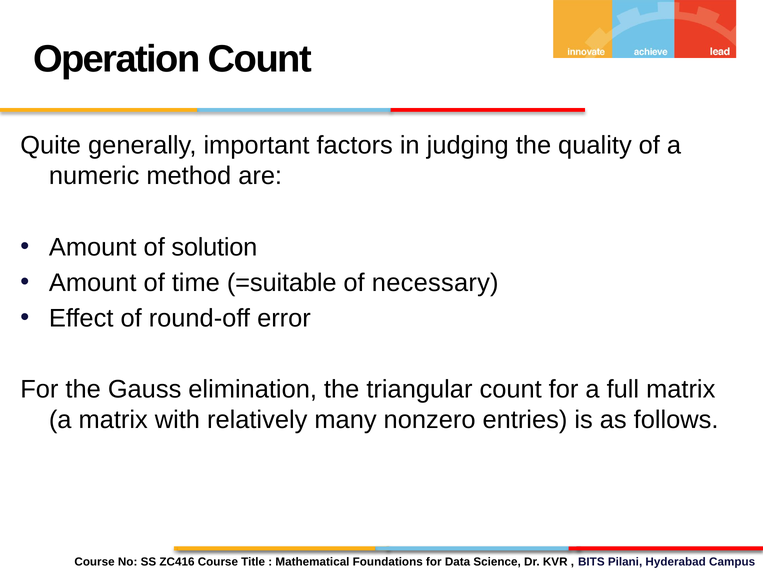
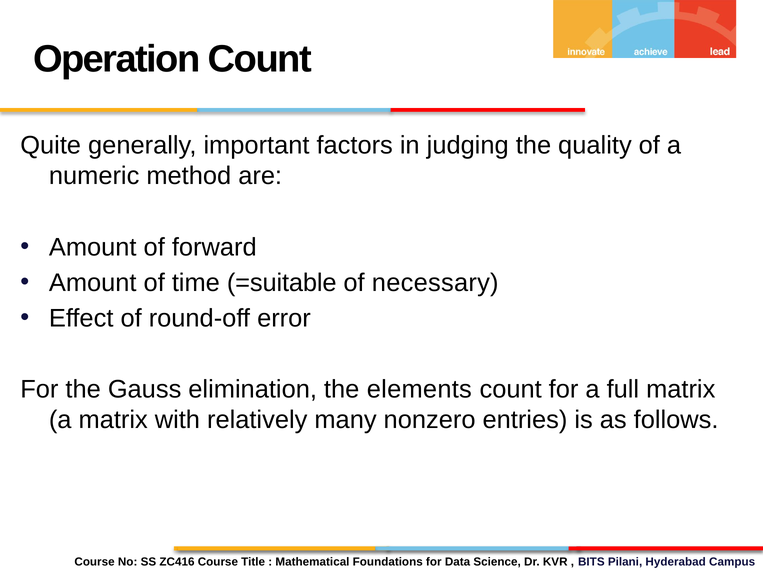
solution: solution -> forward
triangular: triangular -> elements
